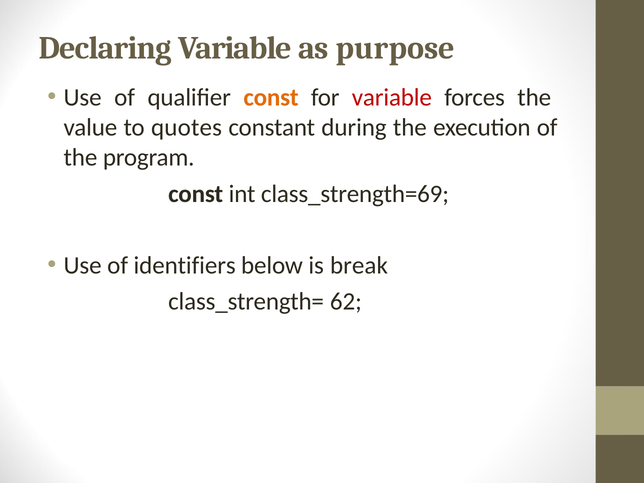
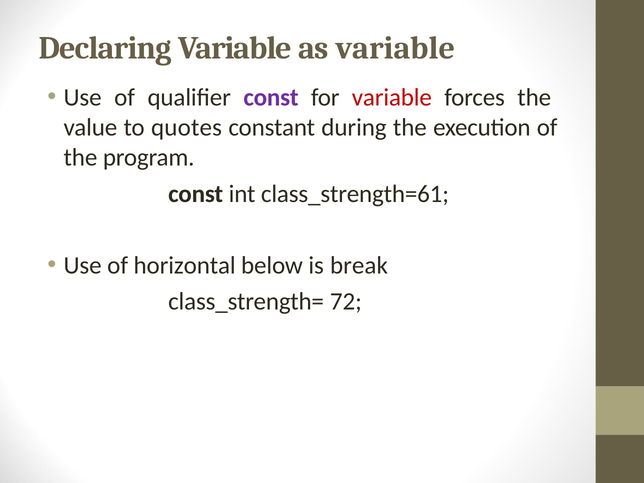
as purpose: purpose -> variable
const at (271, 98) colour: orange -> purple
class_strength=69: class_strength=69 -> class_strength=61
identifiers: identifiers -> horizontal
62: 62 -> 72
